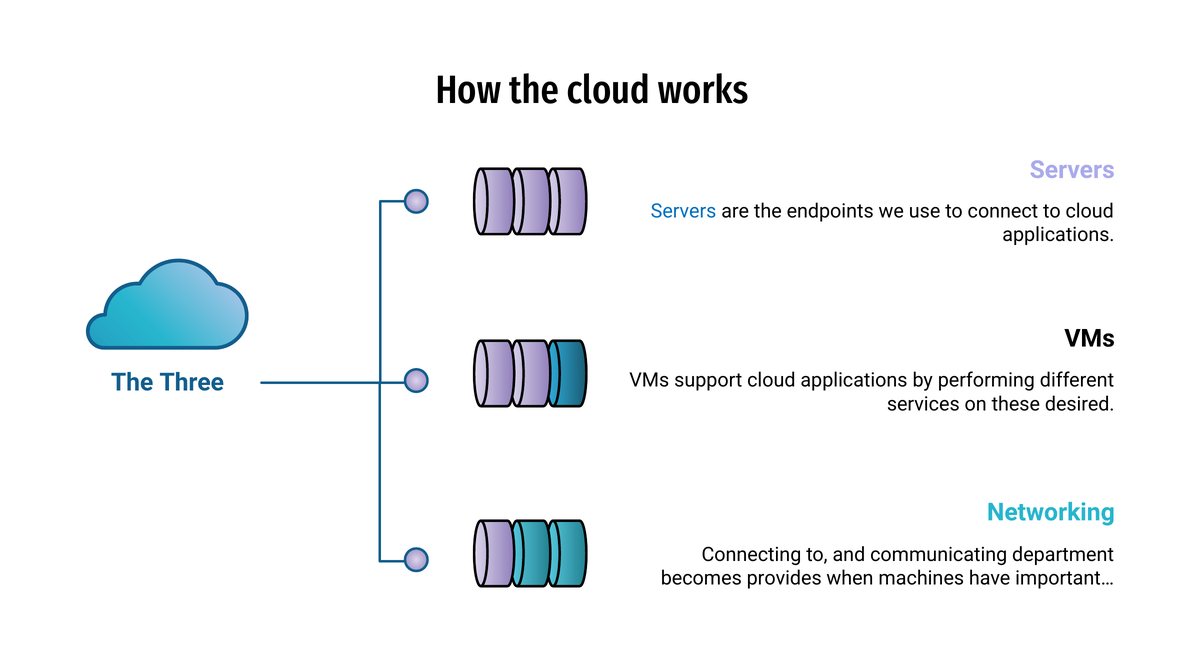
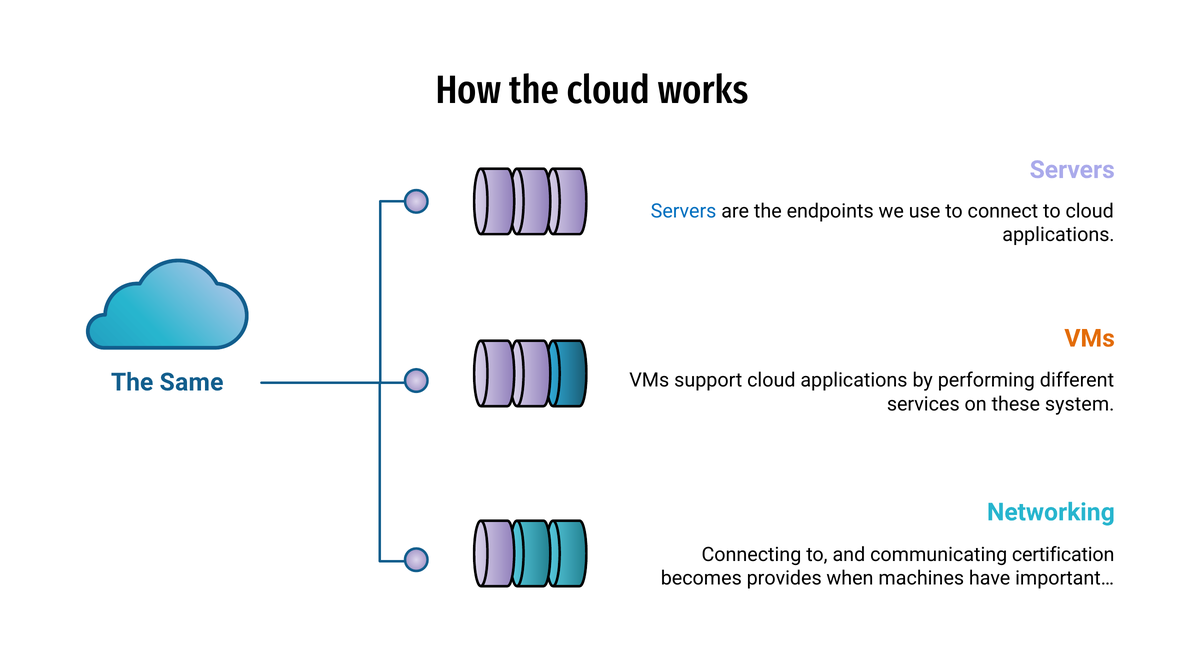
VMs at (1090, 339) colour: black -> orange
Three: Three -> Same
desired: desired -> system
department: department -> certification
